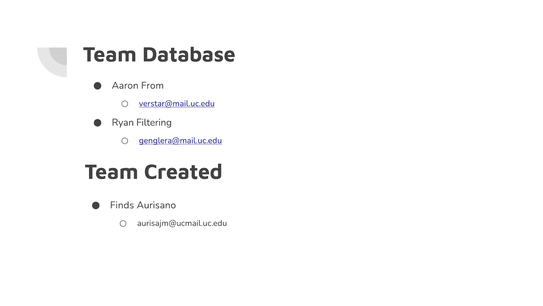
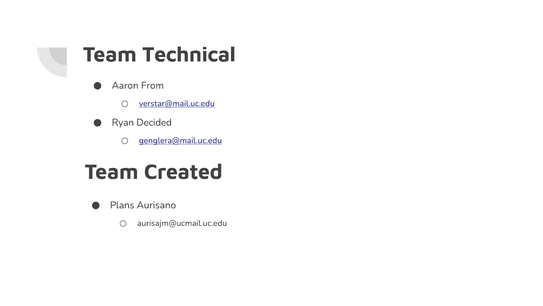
Database: Database -> Technical
Filtering: Filtering -> Decided
Finds: Finds -> Plans
